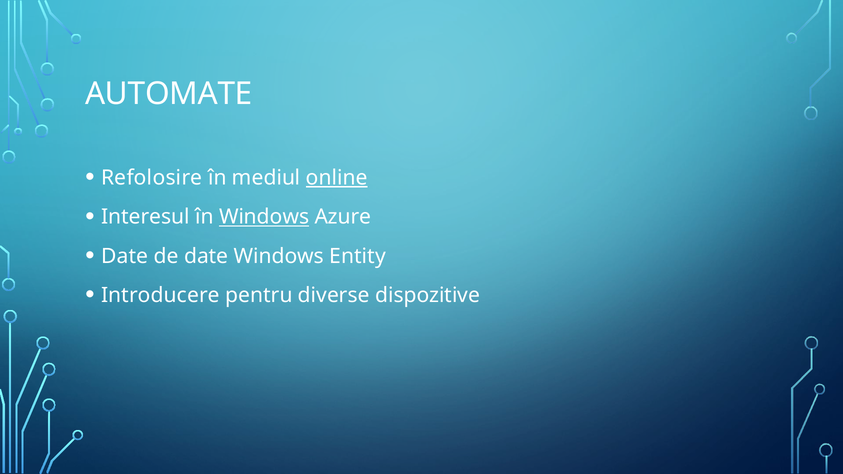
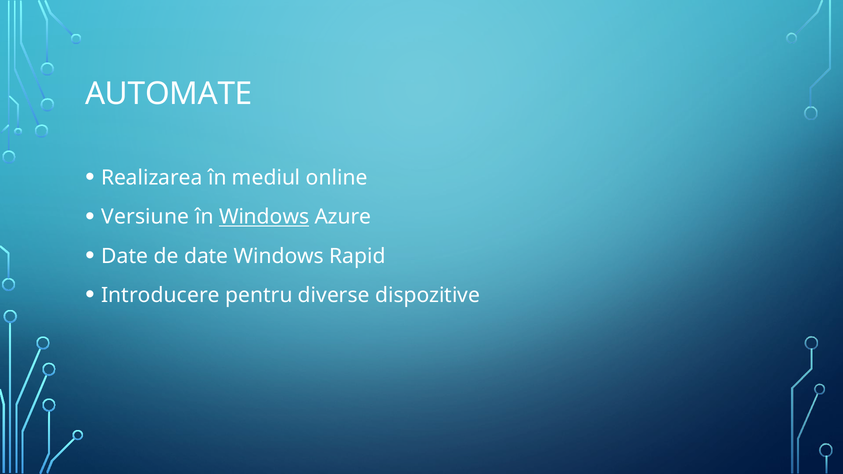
Refolosire: Refolosire -> Realizarea
online underline: present -> none
Interesul: Interesul -> Versiune
Entity: Entity -> Rapid
